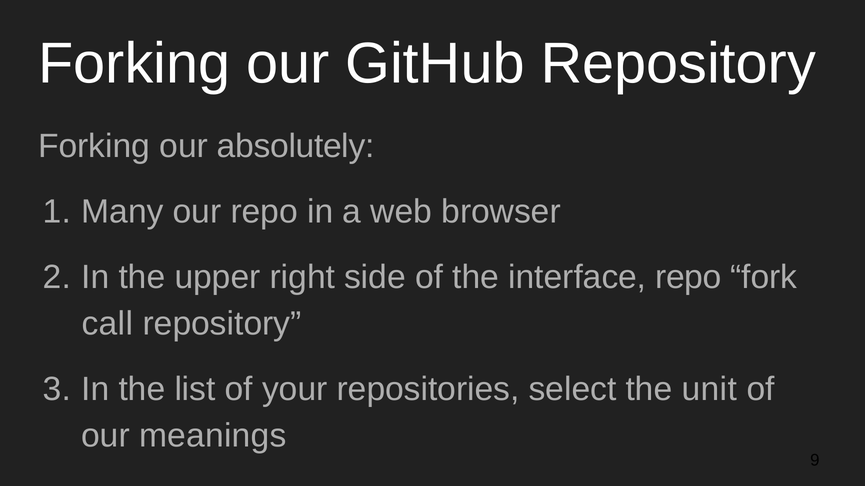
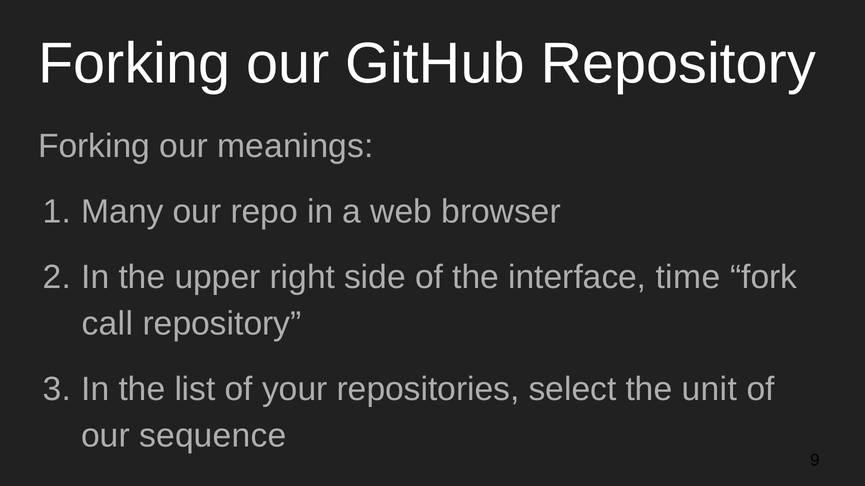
absolutely: absolutely -> meanings
interface repo: repo -> time
meanings: meanings -> sequence
